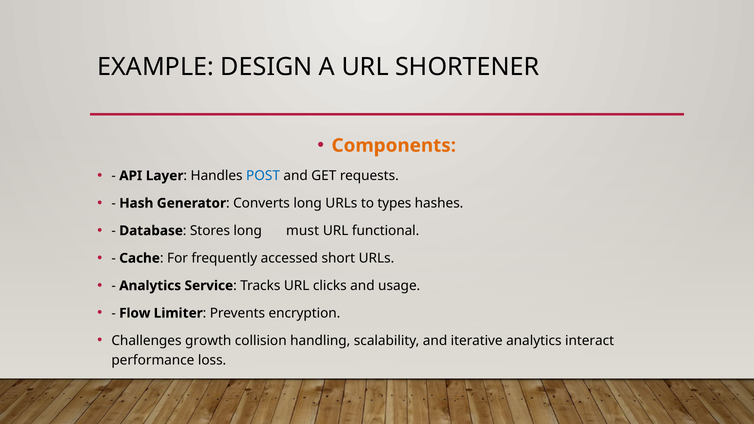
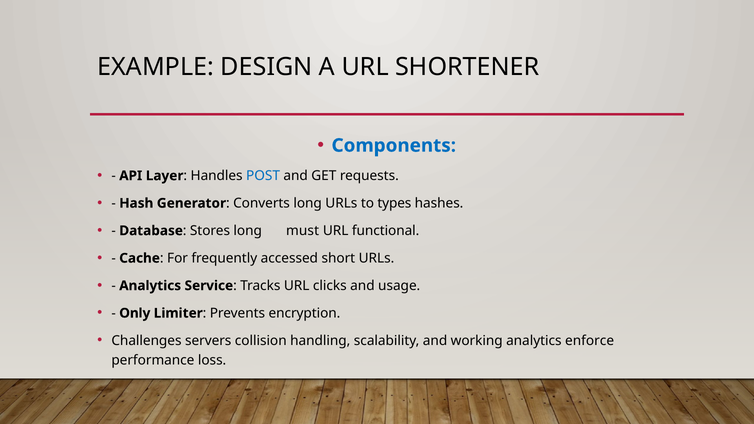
Components colour: orange -> blue
Flow: Flow -> Only
growth: growth -> servers
iterative: iterative -> working
interact: interact -> enforce
